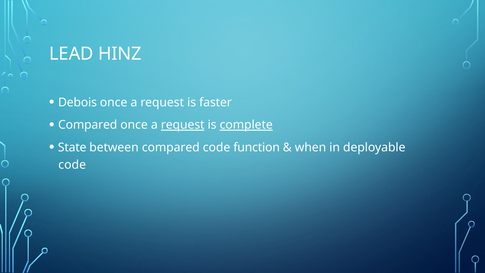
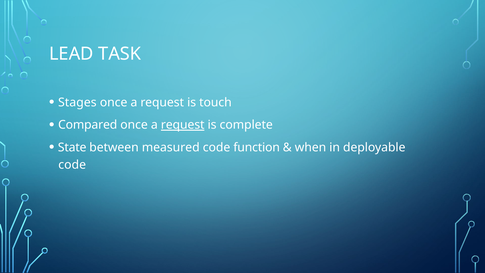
HINZ: HINZ -> TASK
Debois: Debois -> Stages
faster: faster -> touch
complete underline: present -> none
between compared: compared -> measured
